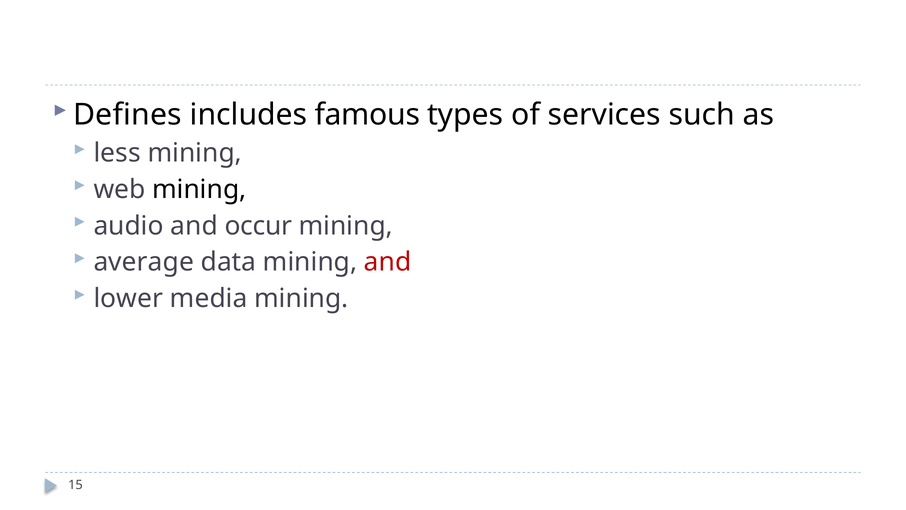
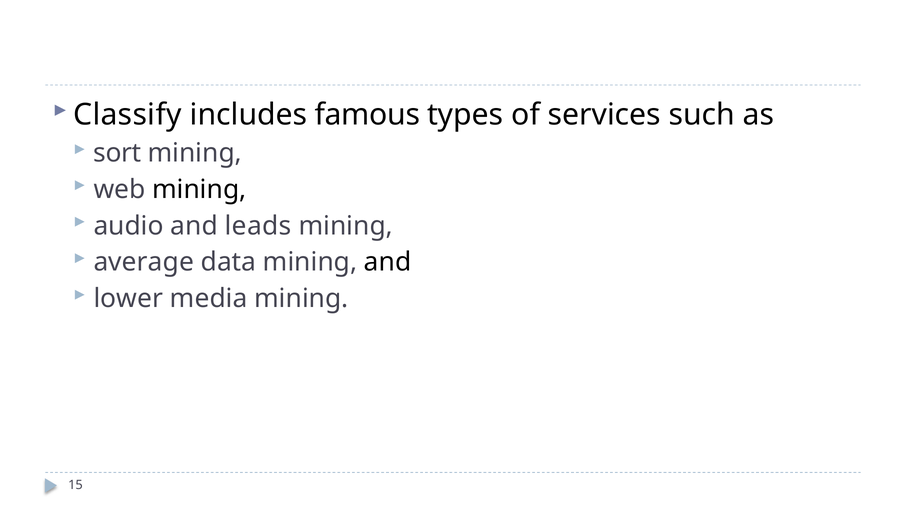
Defines: Defines -> Classify
less: less -> sort
occur: occur -> leads
and at (388, 262) colour: red -> black
